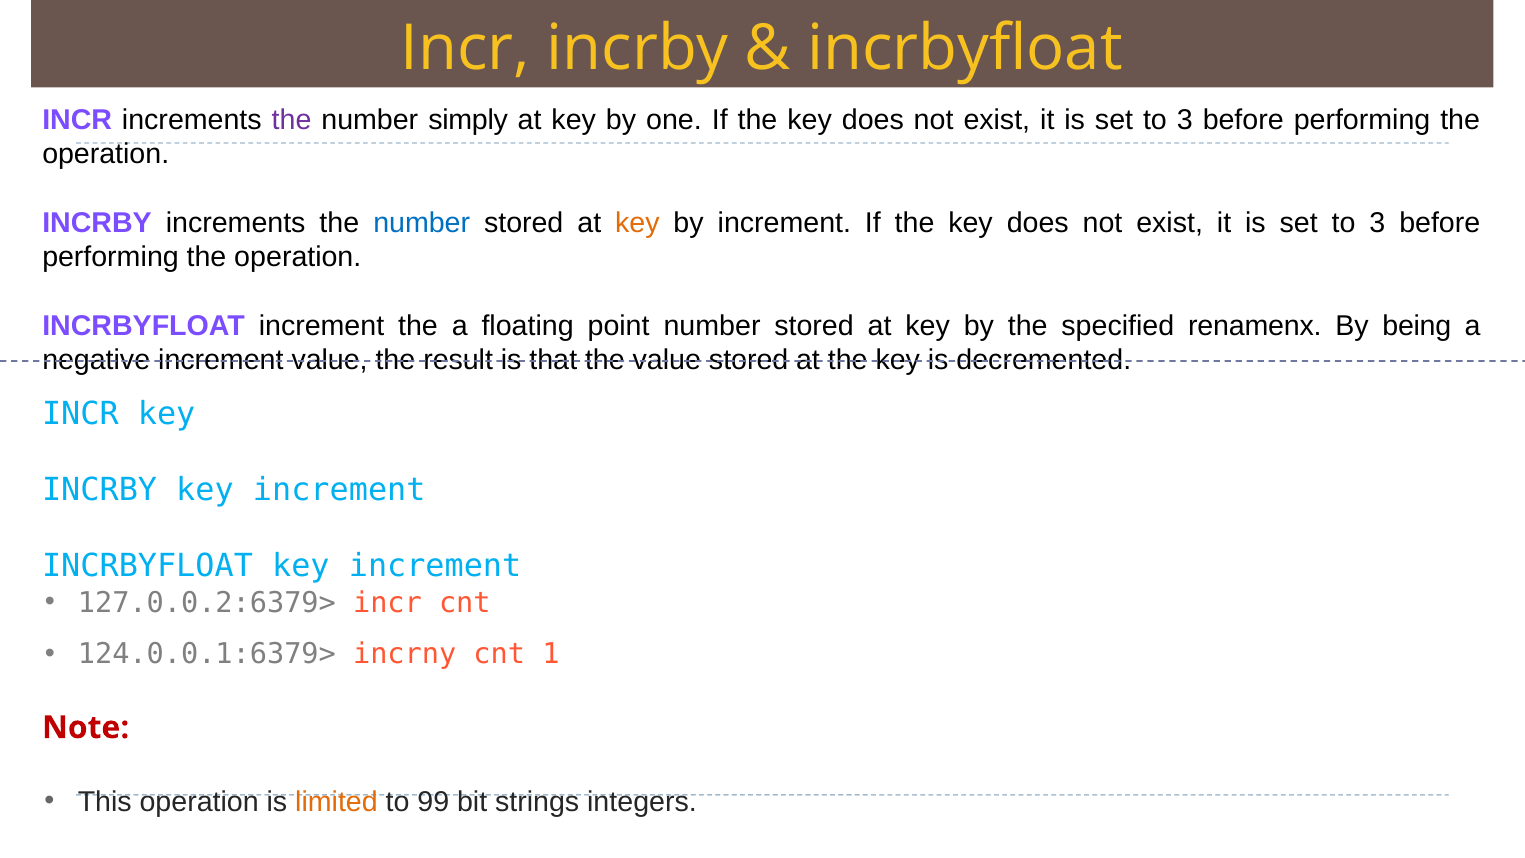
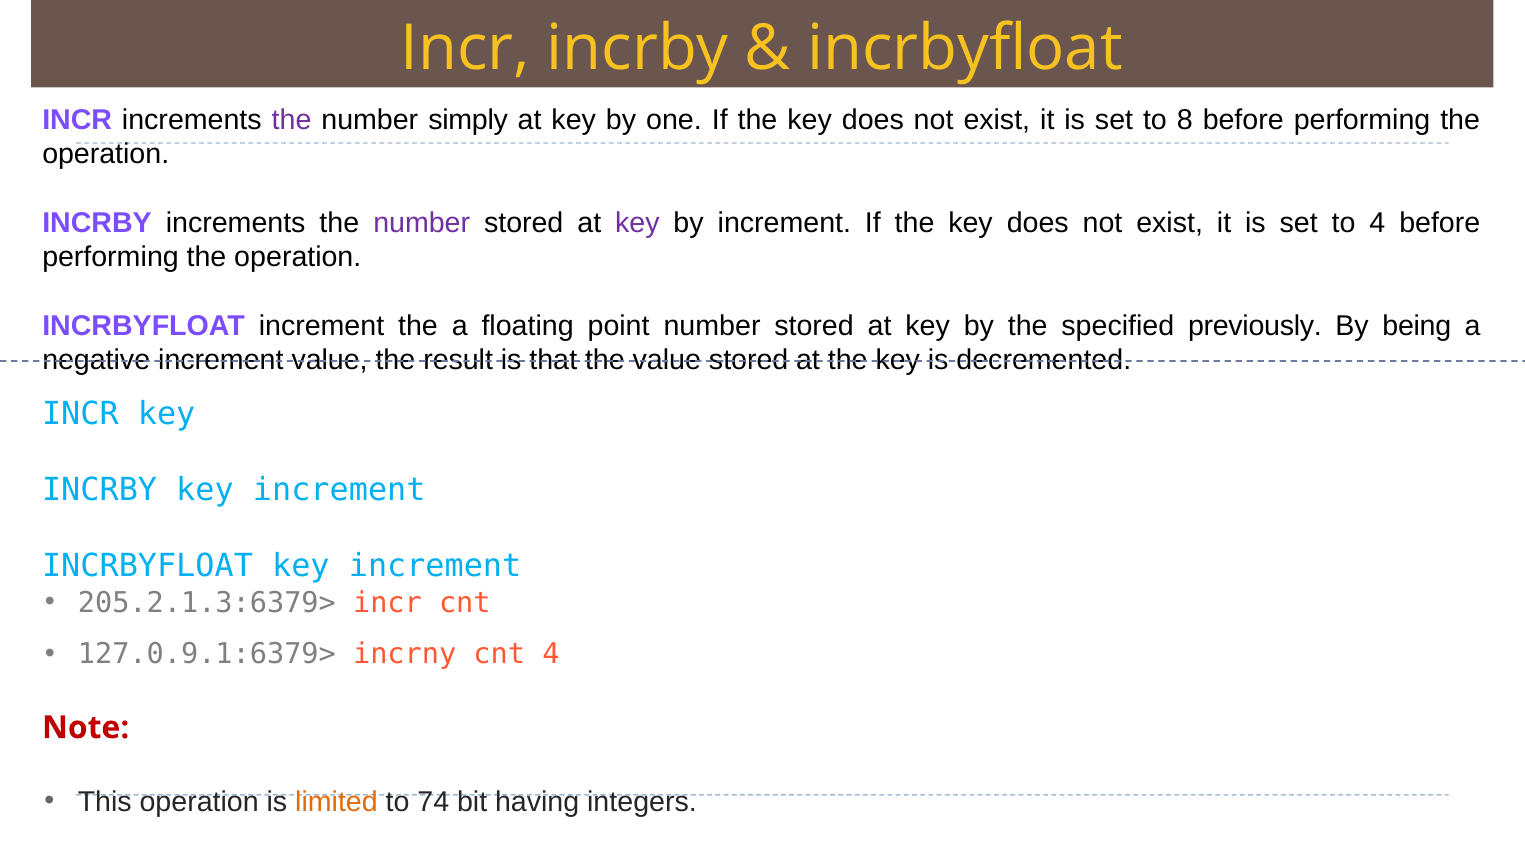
3 at (1185, 120): 3 -> 8
number at (422, 223) colour: blue -> purple
key at (637, 223) colour: orange -> purple
3 at (1377, 223): 3 -> 4
renamenx: renamenx -> previously
127.0.0.2:6379>: 127.0.0.2:6379> -> 205.2.1.3:6379>
124.0.0.1:6379>: 124.0.0.1:6379> -> 127.0.9.1:6379>
cnt 1: 1 -> 4
99: 99 -> 74
strings: strings -> having
